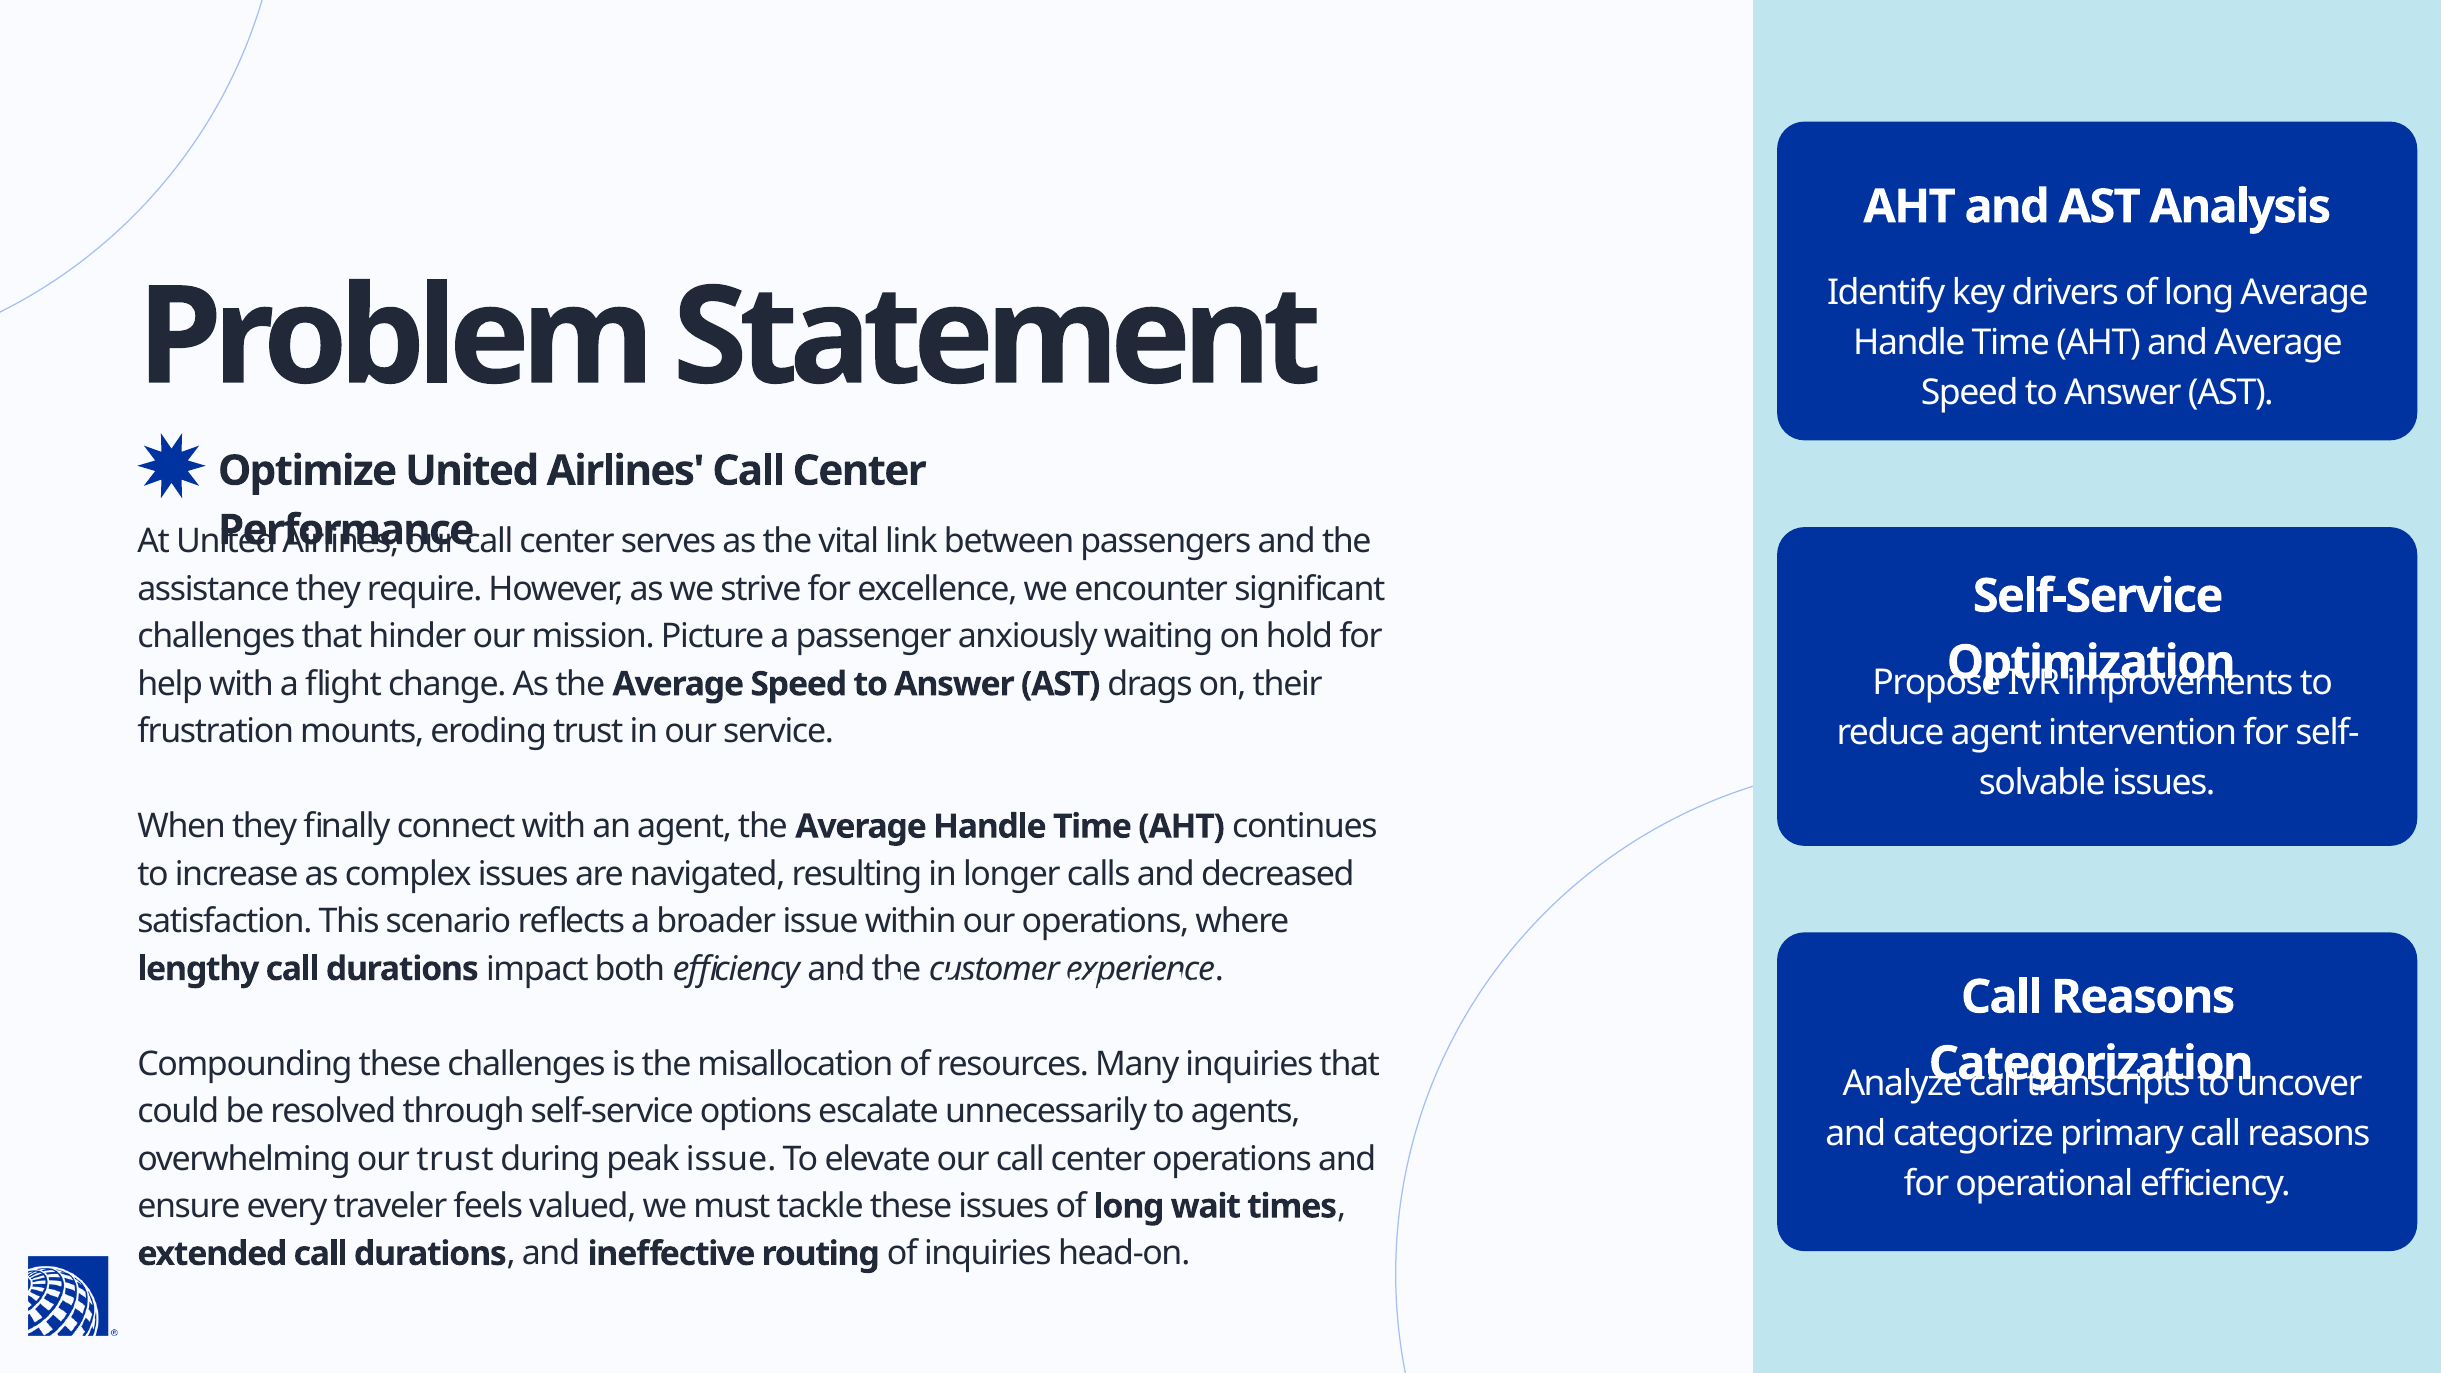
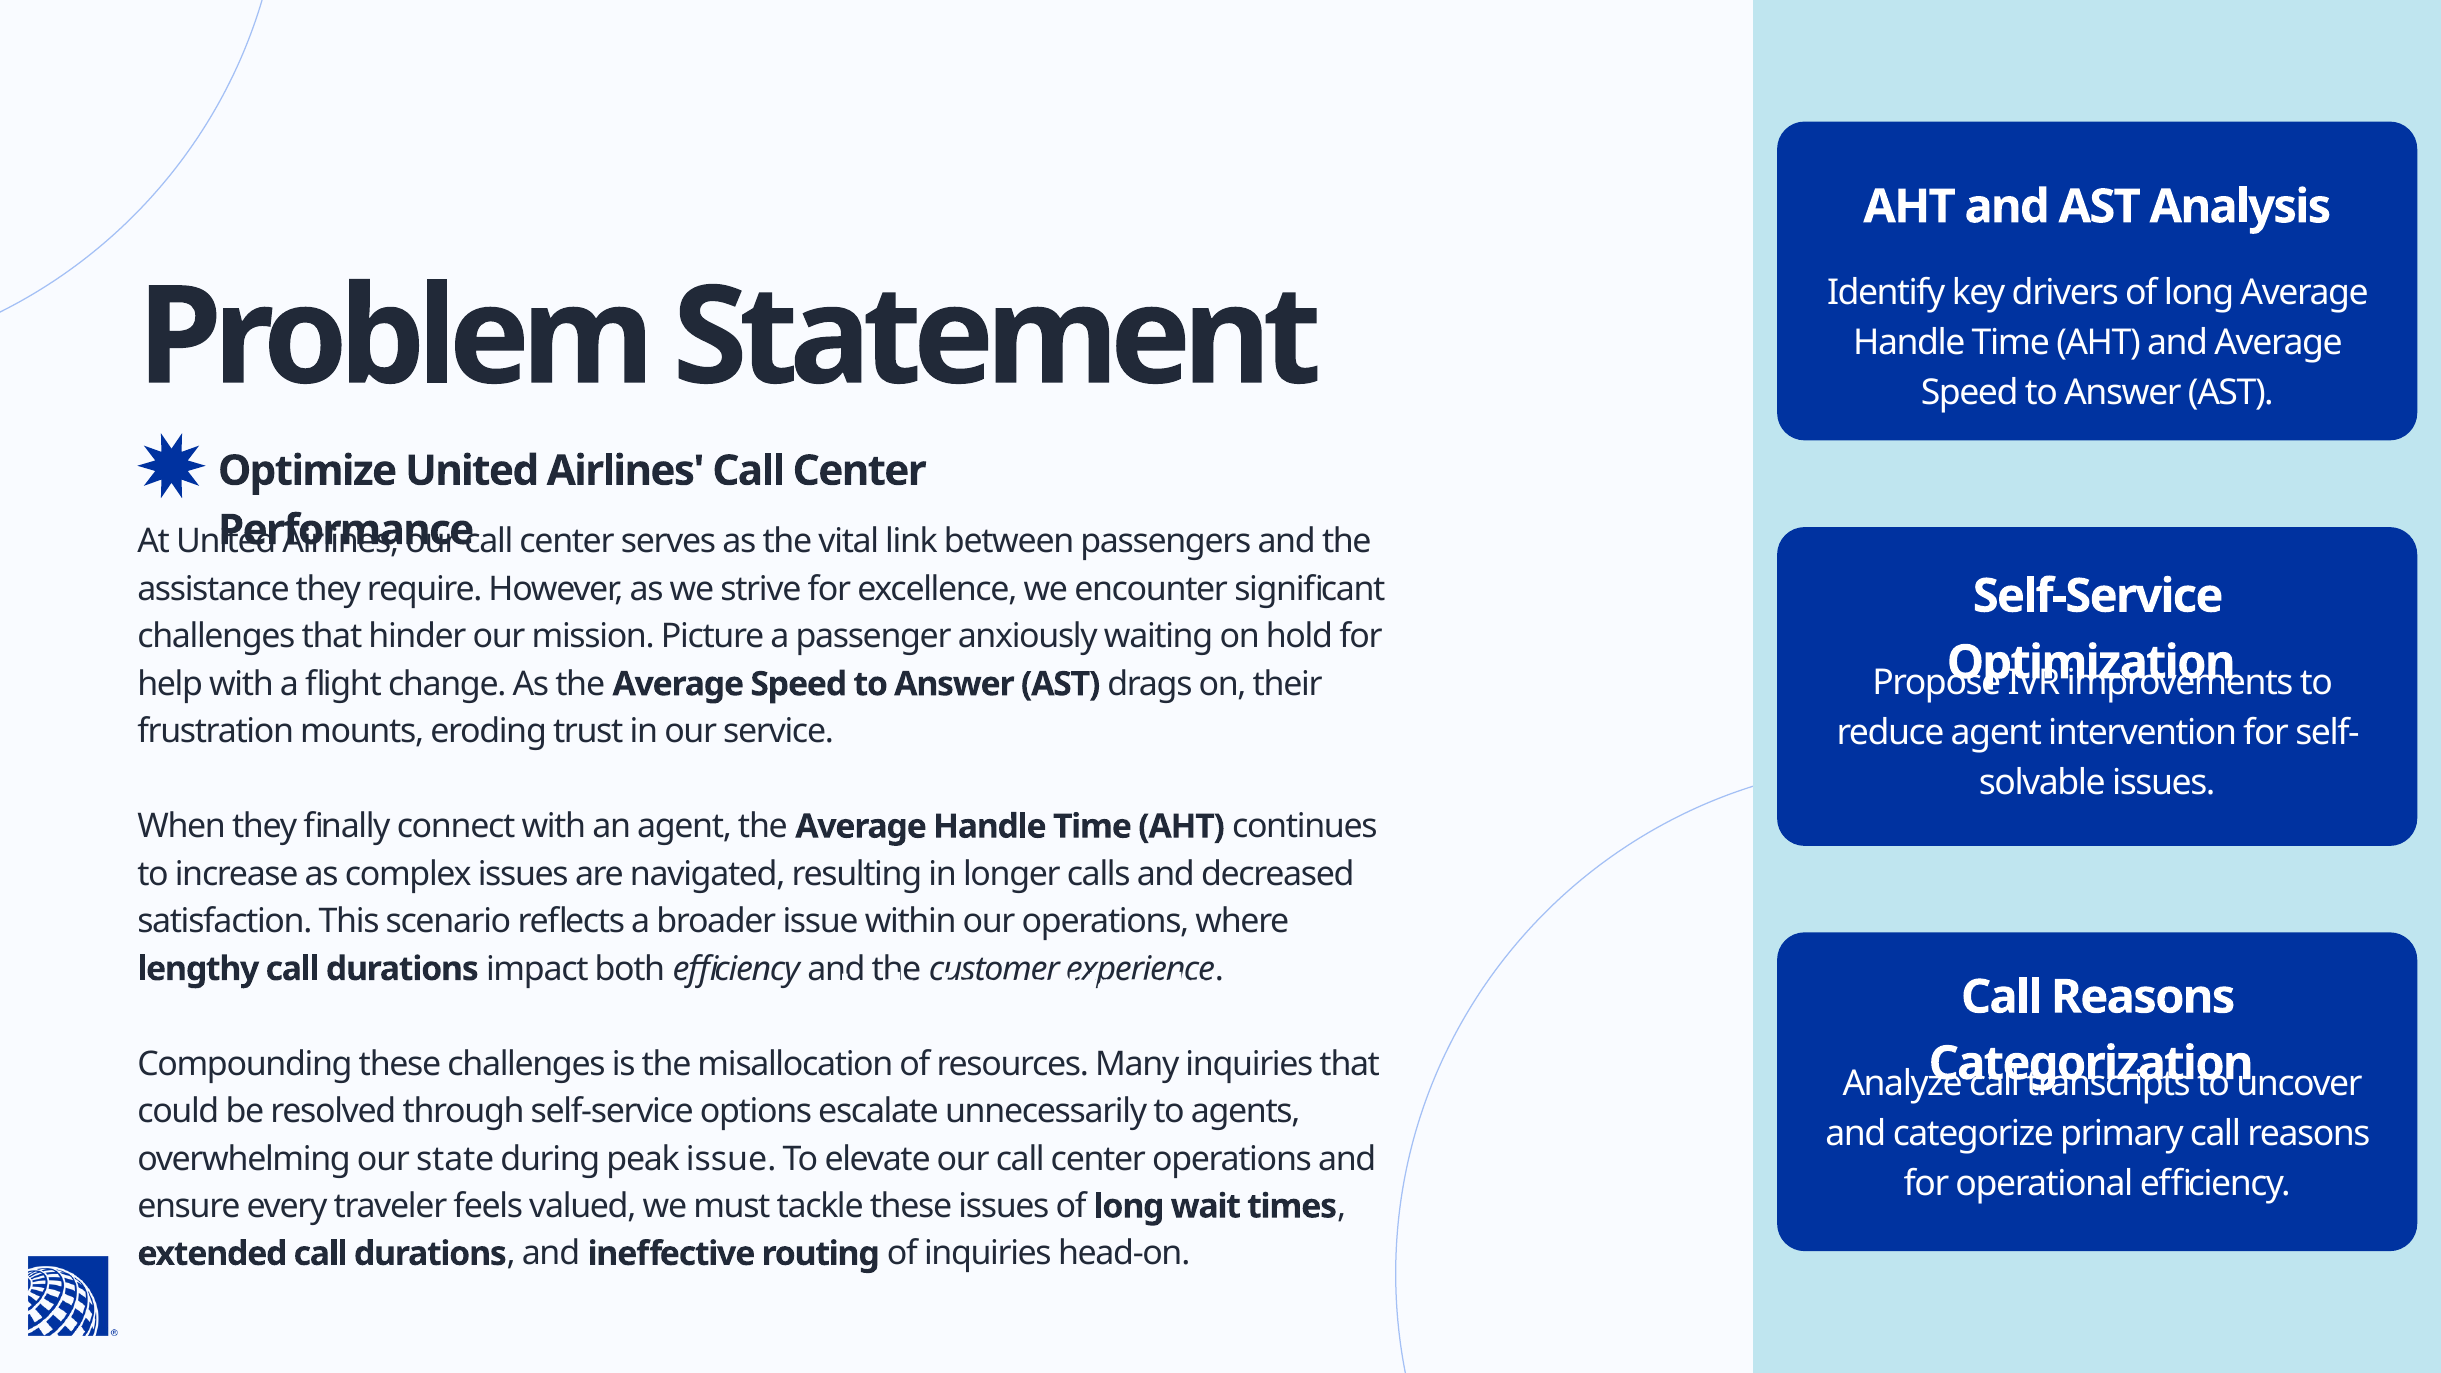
our trust: trust -> state
